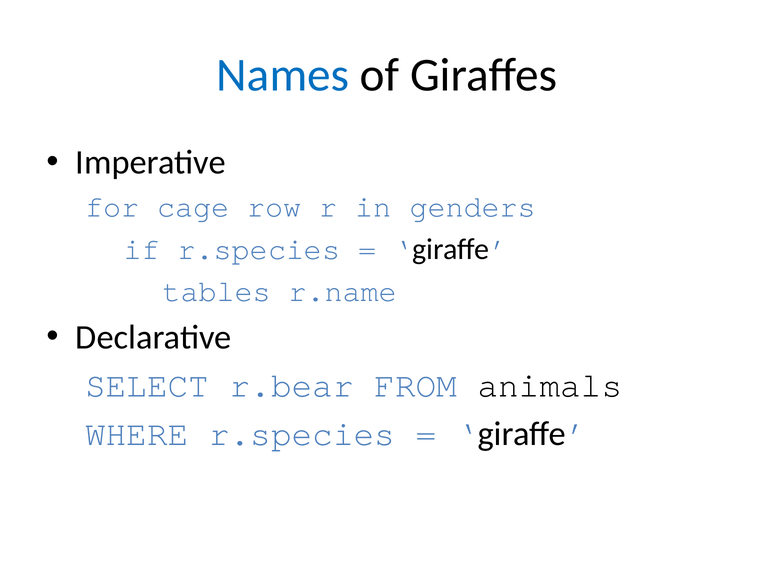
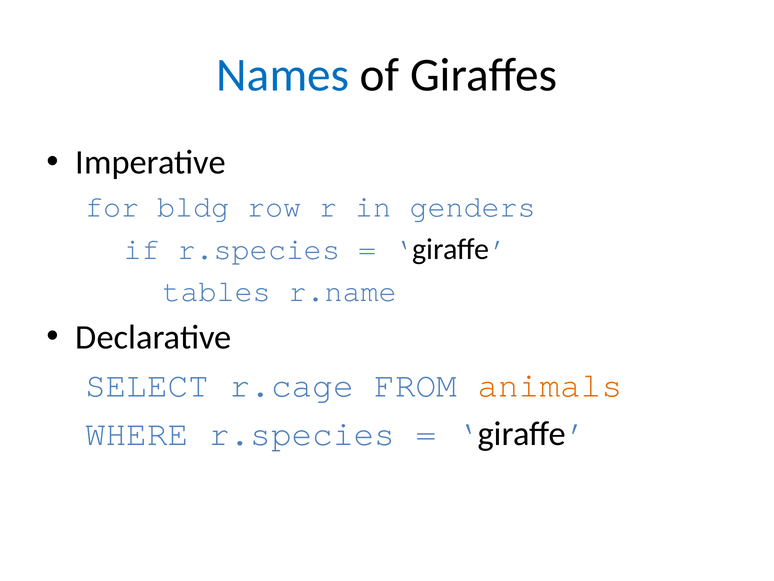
cage: cage -> bldg
r.bear: r.bear -> r.cage
animals colour: black -> orange
